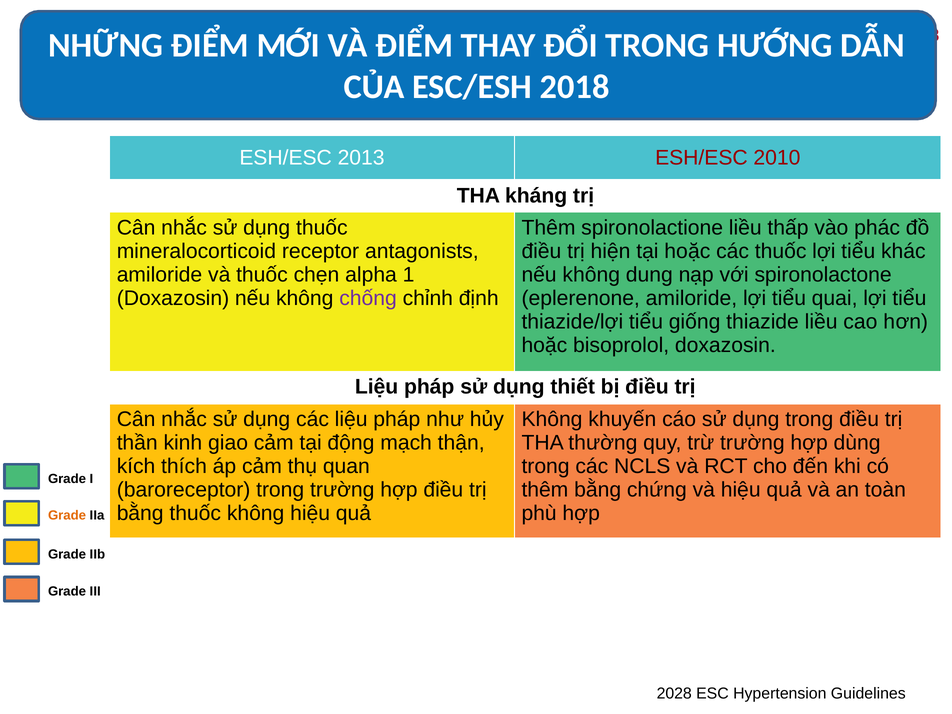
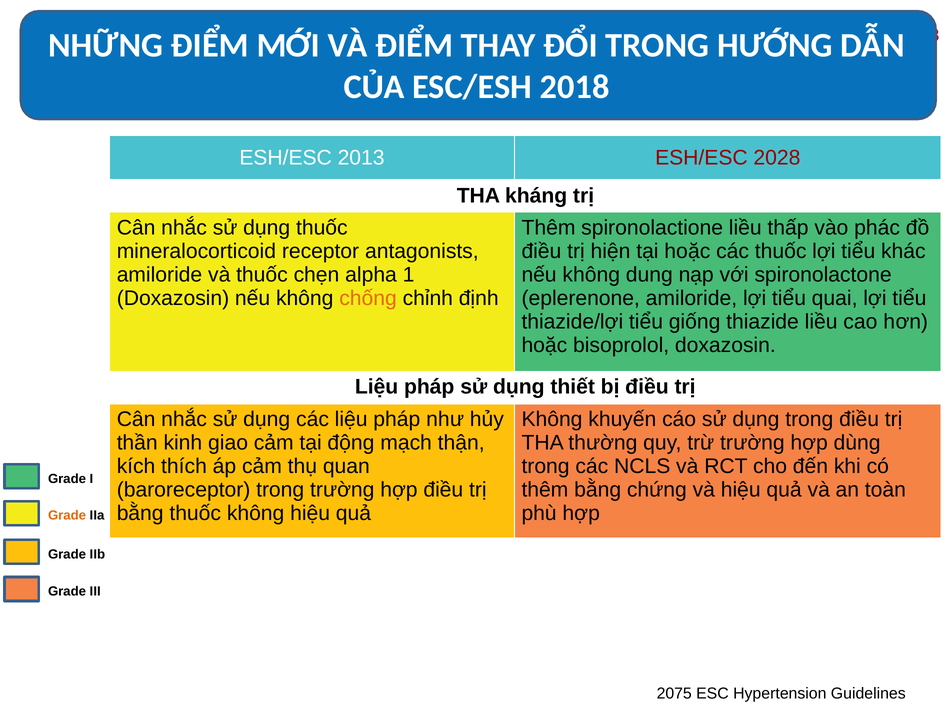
2010: 2010 -> 2028
chống colour: purple -> orange
2028: 2028 -> 2075
